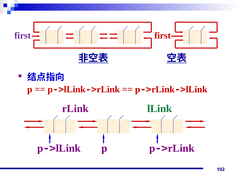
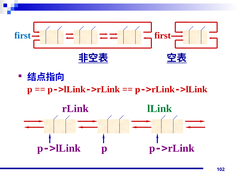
first at (23, 36) colour: purple -> blue
